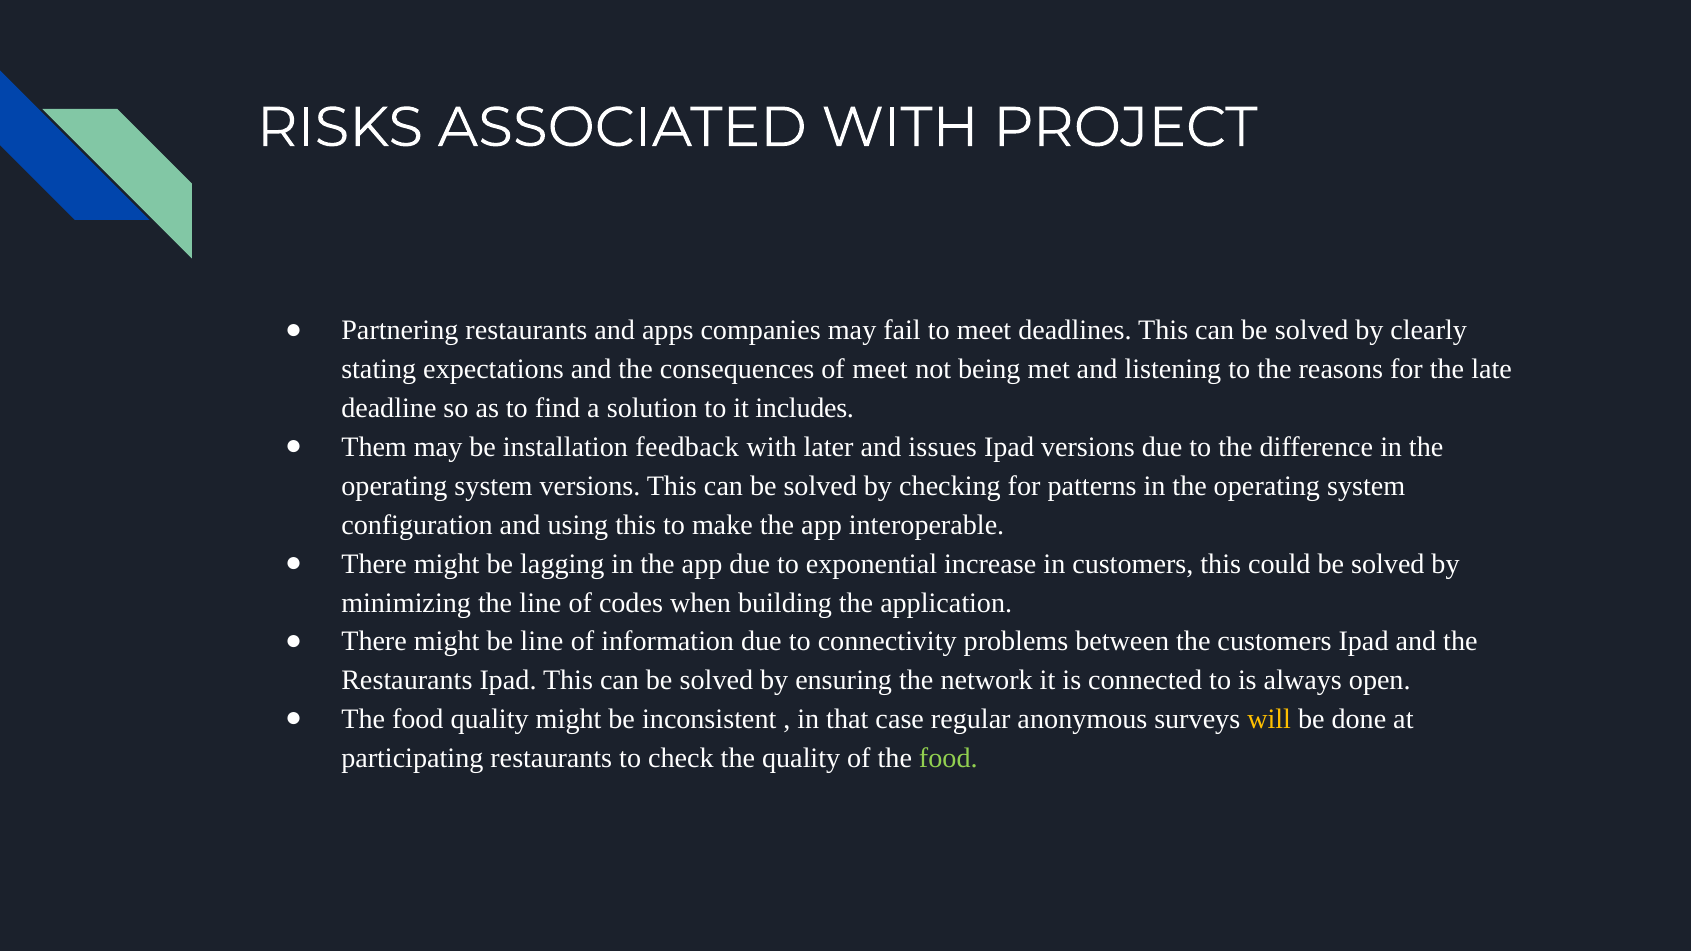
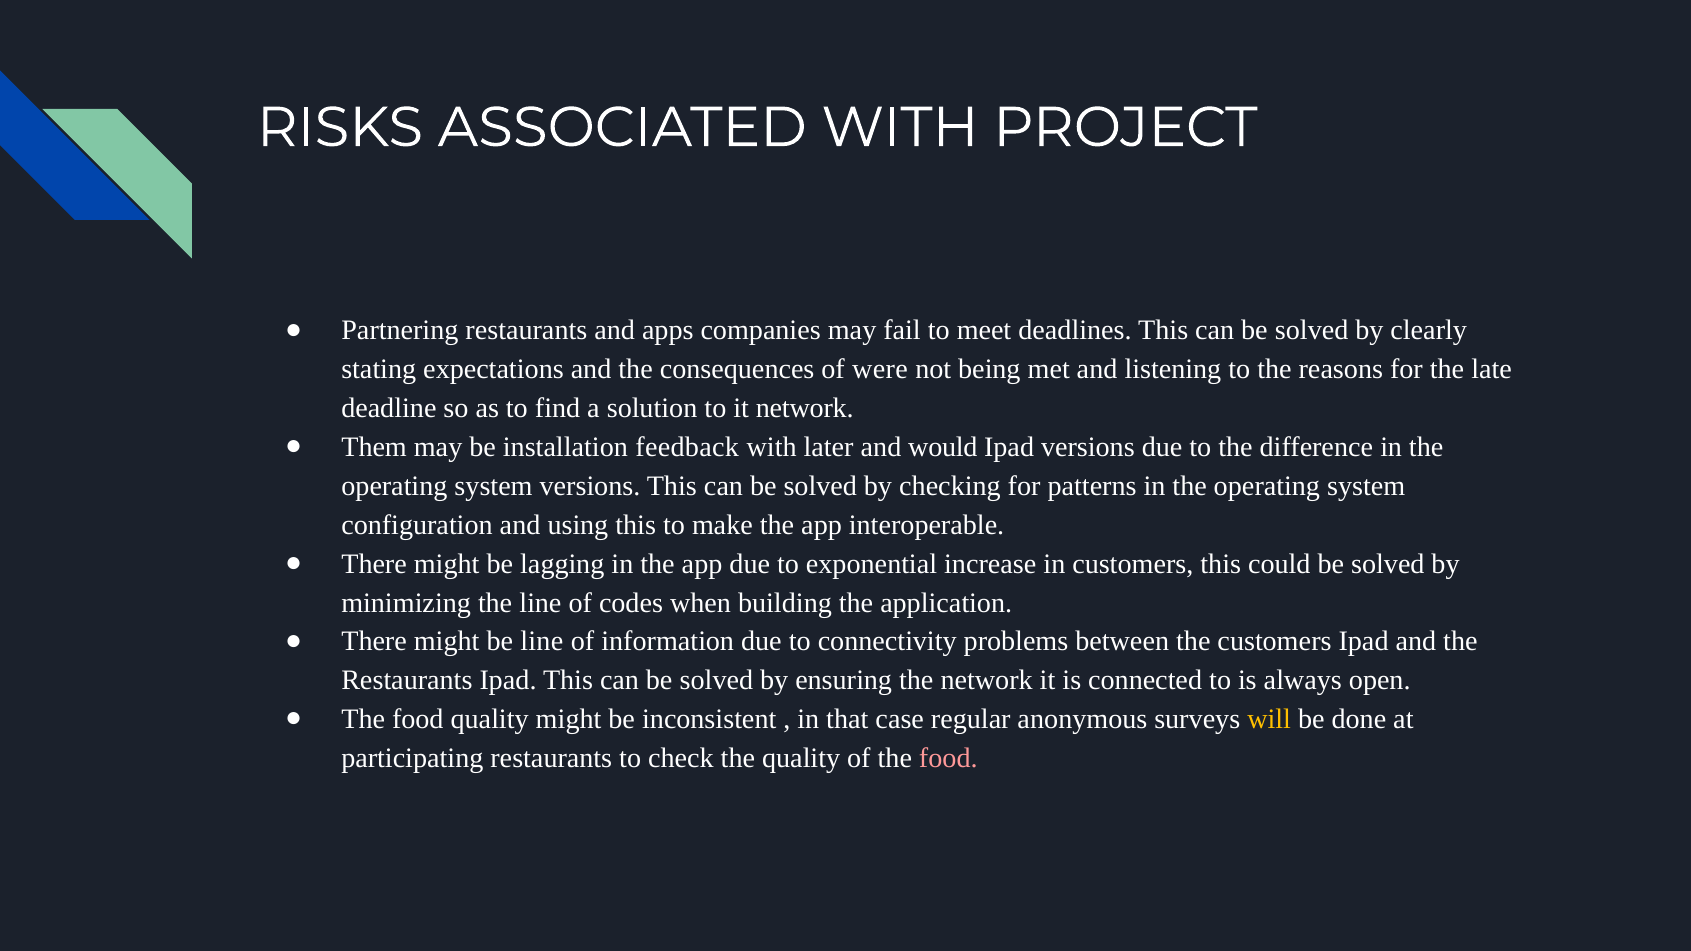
of meet: meet -> were
it includes: includes -> network
issues: issues -> would
food at (948, 758) colour: light green -> pink
